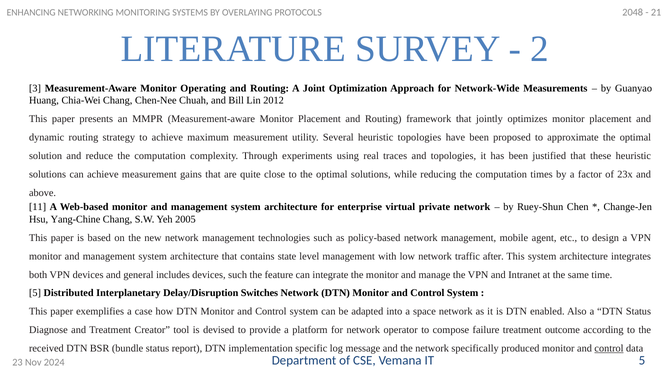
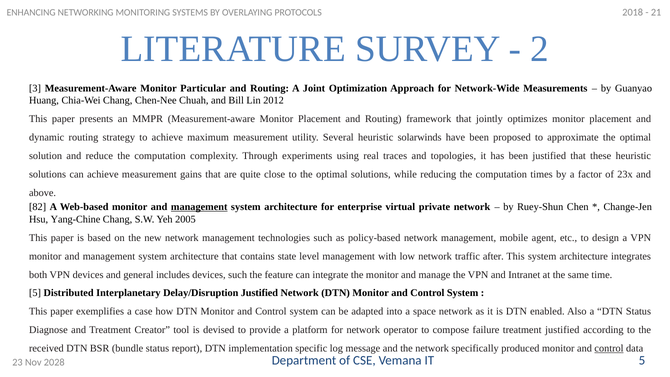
2048: 2048 -> 2018
Operating: Operating -> Particular
heuristic topologies: topologies -> solarwinds
11: 11 -> 82
management at (199, 207) underline: none -> present
Delay/Disruption Switches: Switches -> Justified
treatment outcome: outcome -> justified
2024: 2024 -> 2028
